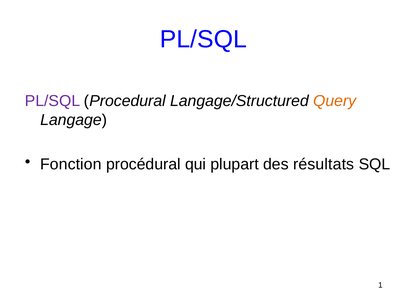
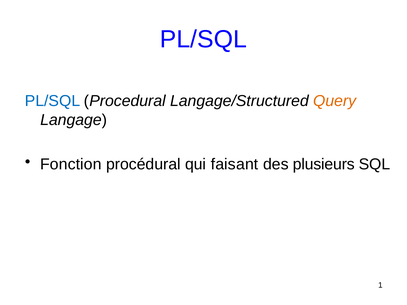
PL/SQL at (53, 101) colour: purple -> blue
plupart: plupart -> faisant
résultats: résultats -> plusieurs
